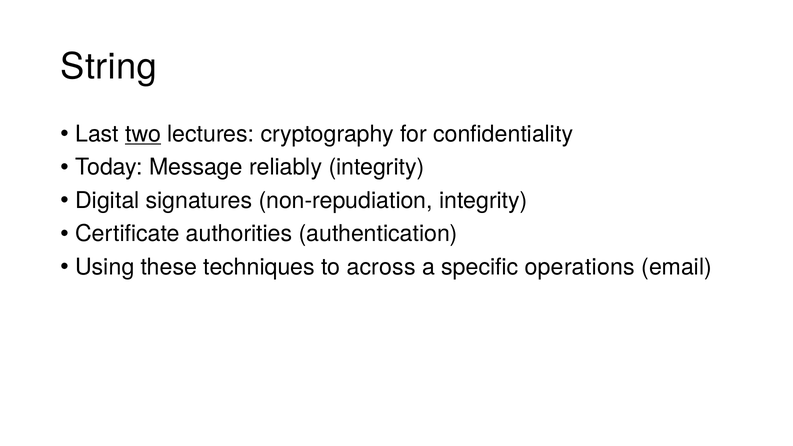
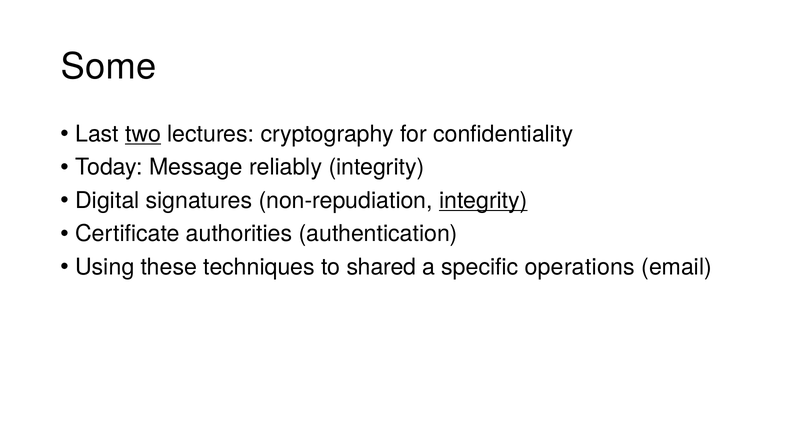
String: String -> Some
integrity at (483, 201) underline: none -> present
across: across -> shared
